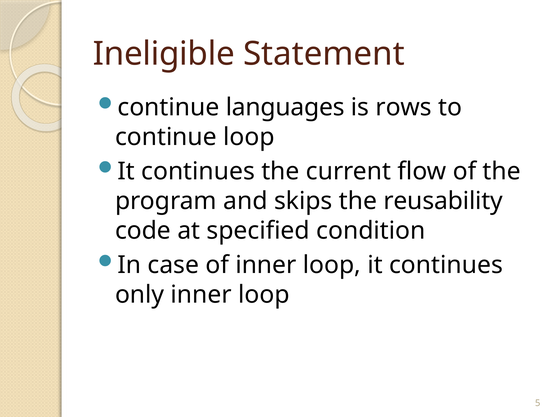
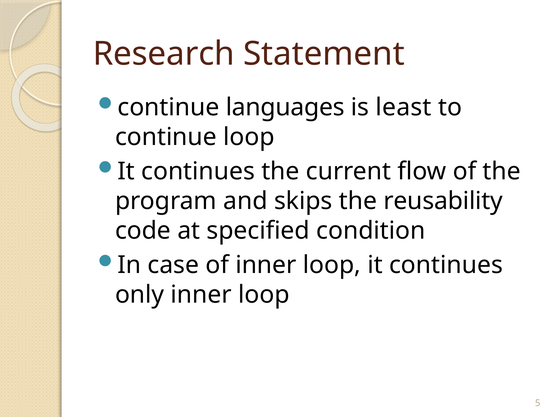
Ineligible: Ineligible -> Research
rows: rows -> least
